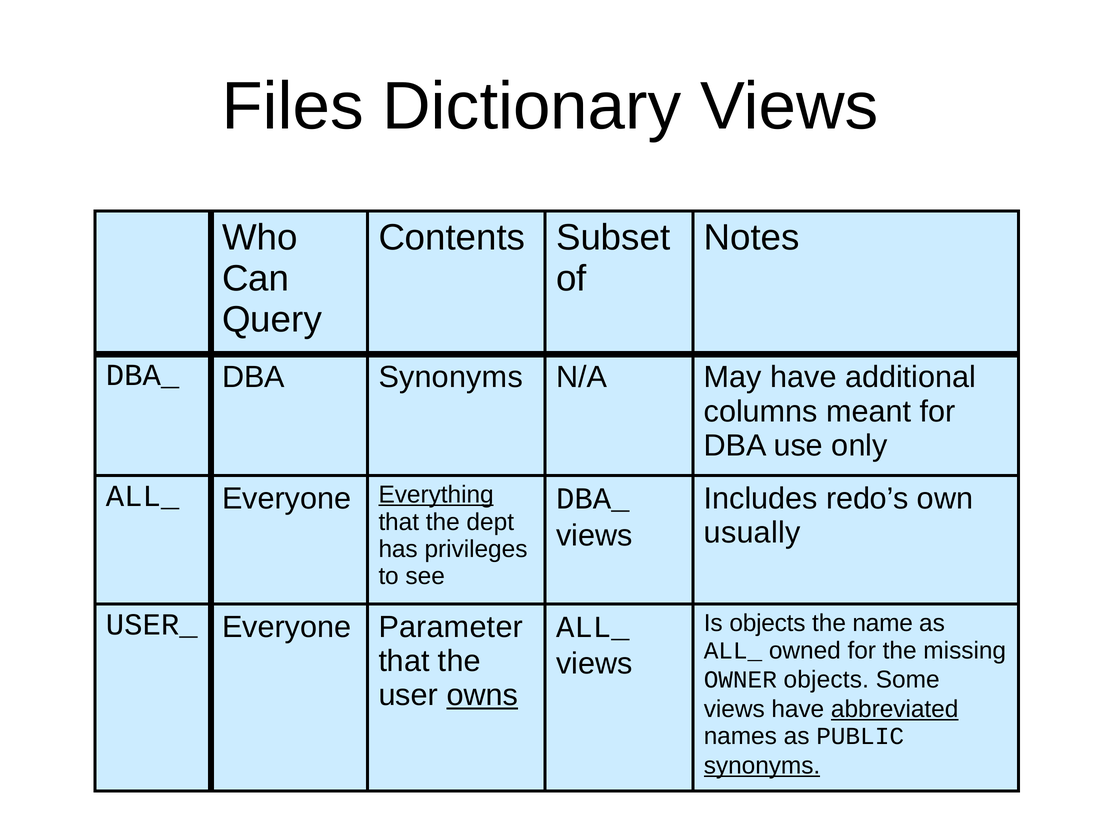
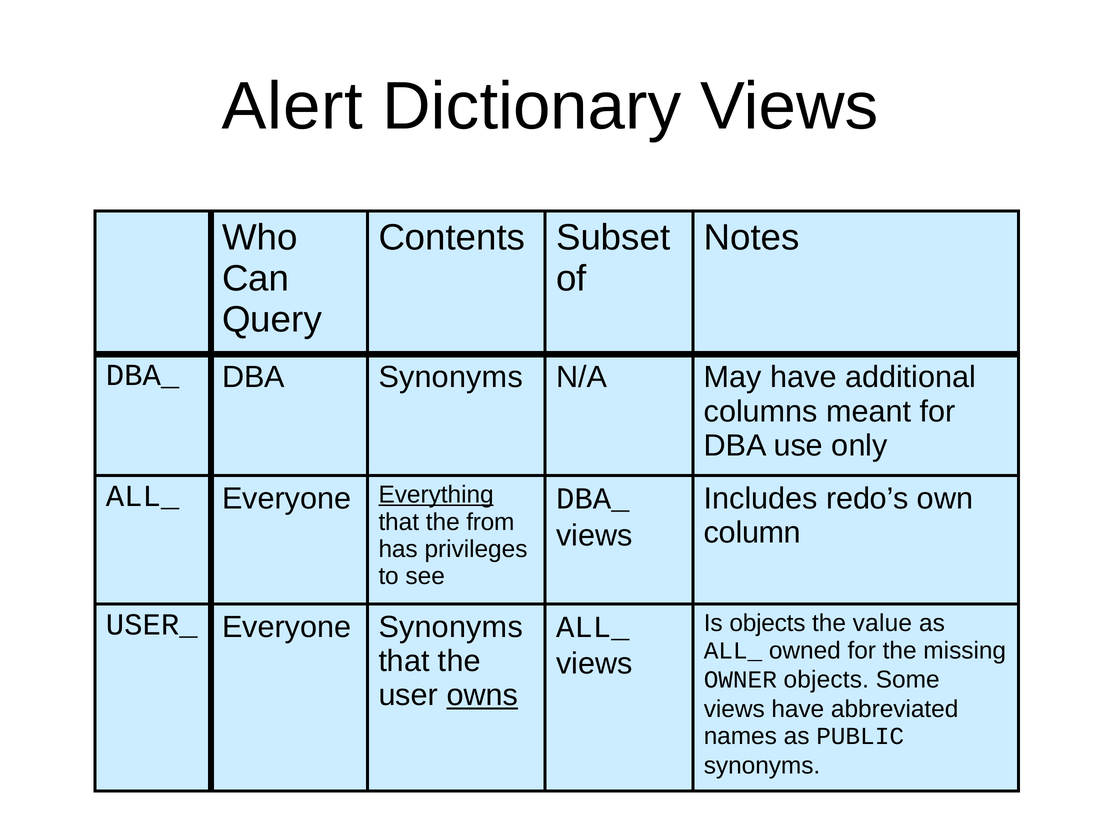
Files: Files -> Alert
dept: dept -> from
usually: usually -> column
name: name -> value
Everyone Parameter: Parameter -> Synonyms
abbreviated underline: present -> none
synonyms at (762, 766) underline: present -> none
